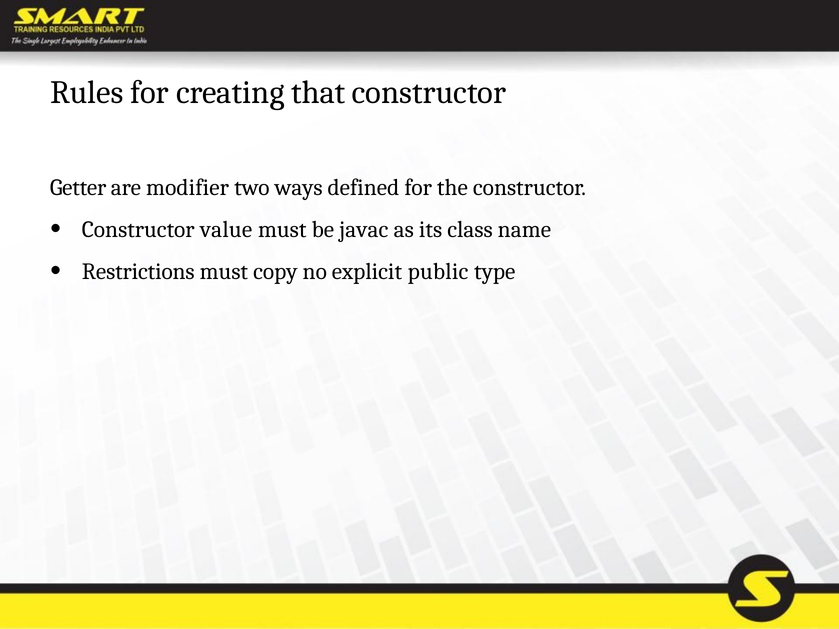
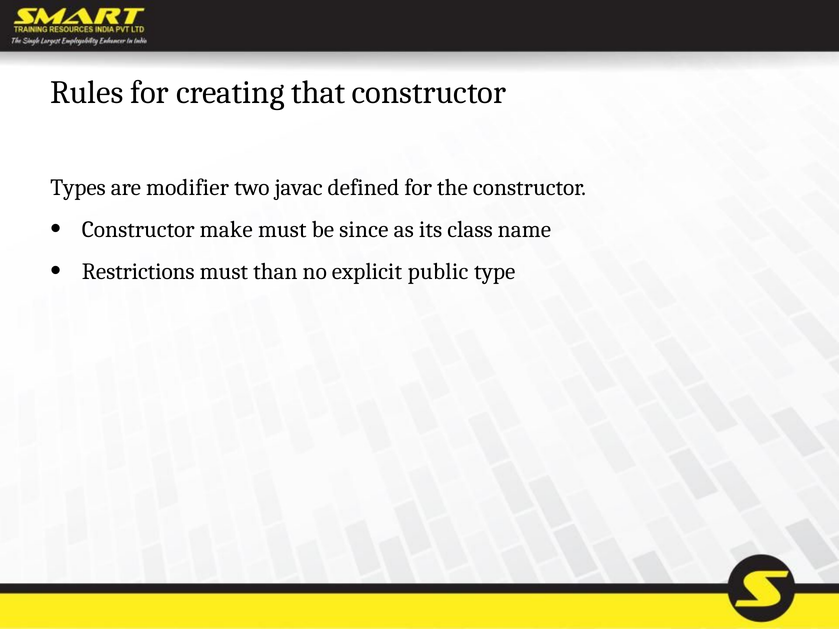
Getter: Getter -> Types
ways: ways -> javac
value: value -> make
javac: javac -> since
copy: copy -> than
